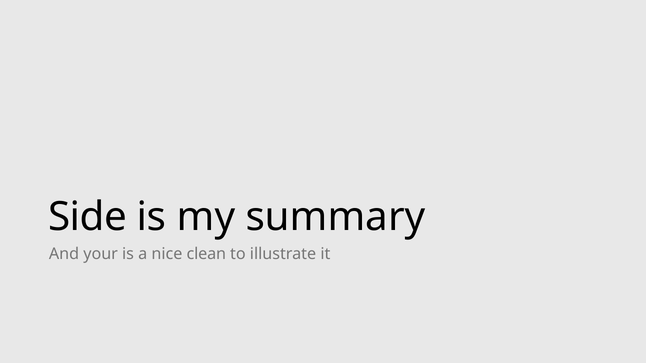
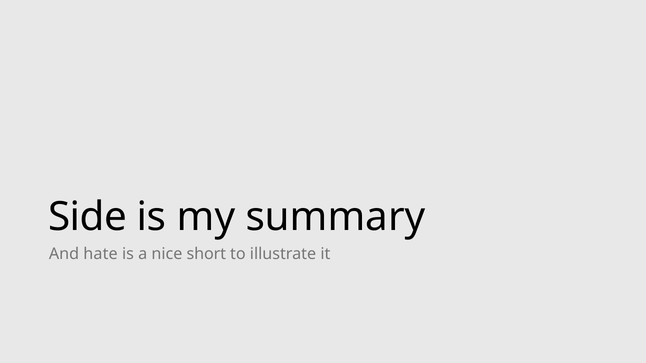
your: your -> hate
clean: clean -> short
